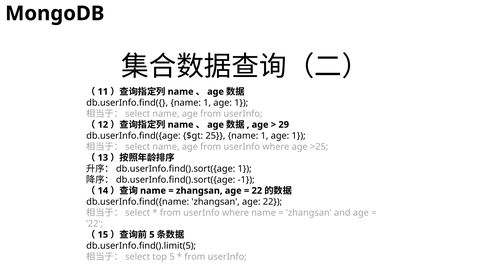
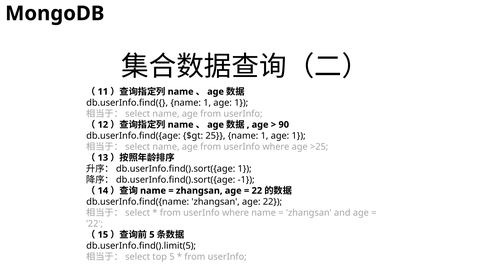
29: 29 -> 90
